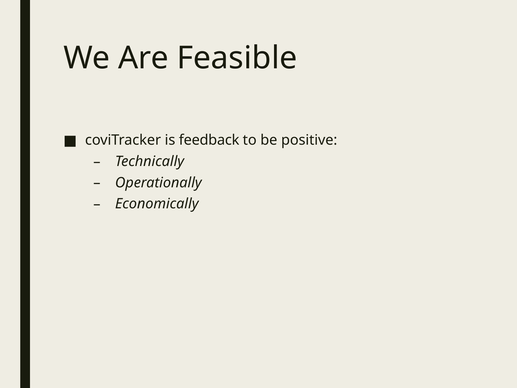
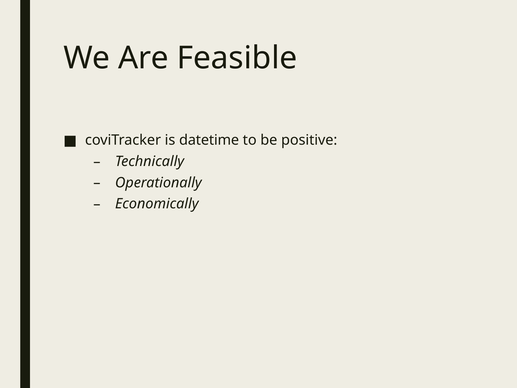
feedback: feedback -> datetime
